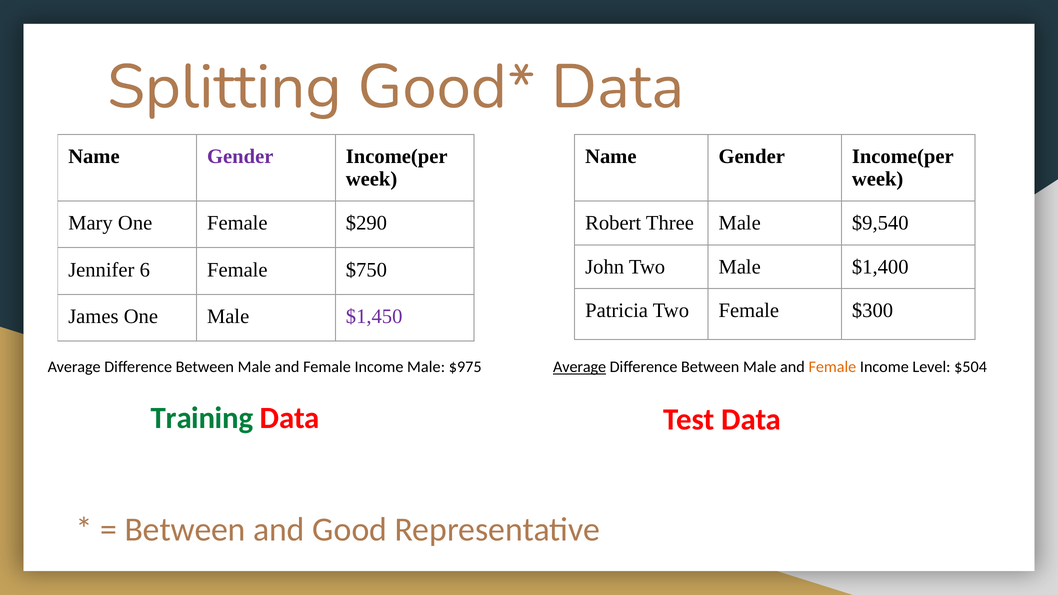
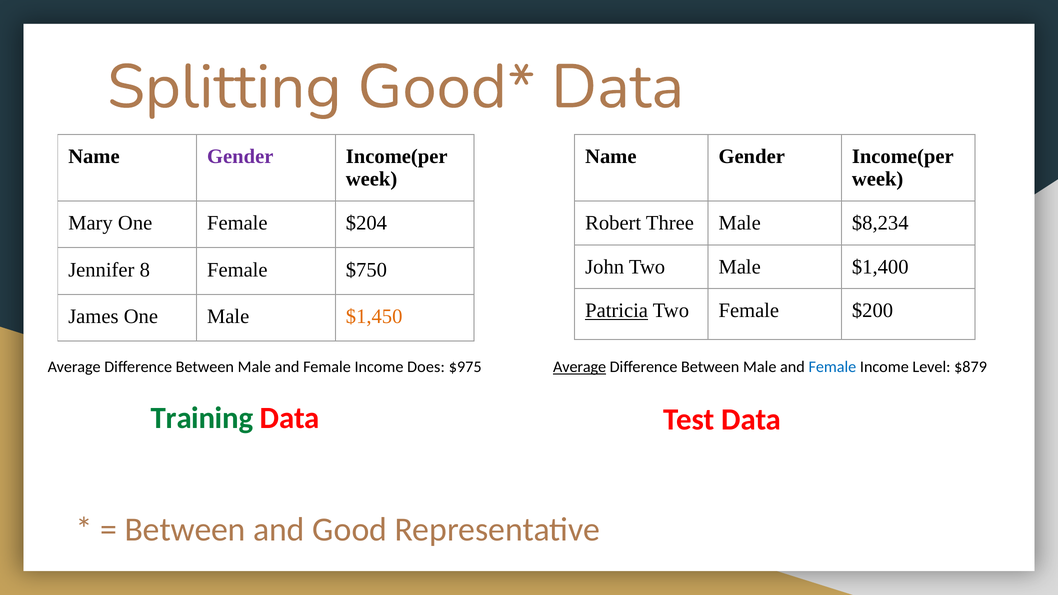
$290: $290 -> $204
$9,540: $9,540 -> $8,234
6: 6 -> 8
Patricia underline: none -> present
$300: $300 -> $200
$1,450 colour: purple -> orange
Income Male: Male -> Does
Female at (832, 367) colour: orange -> blue
$504: $504 -> $879
